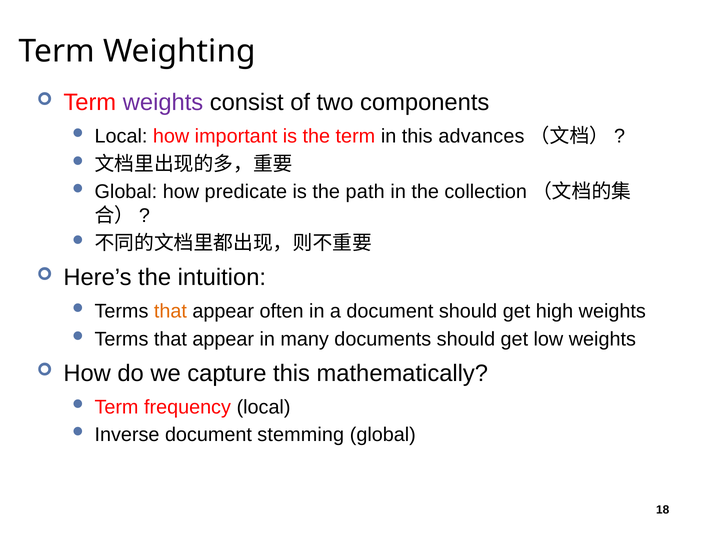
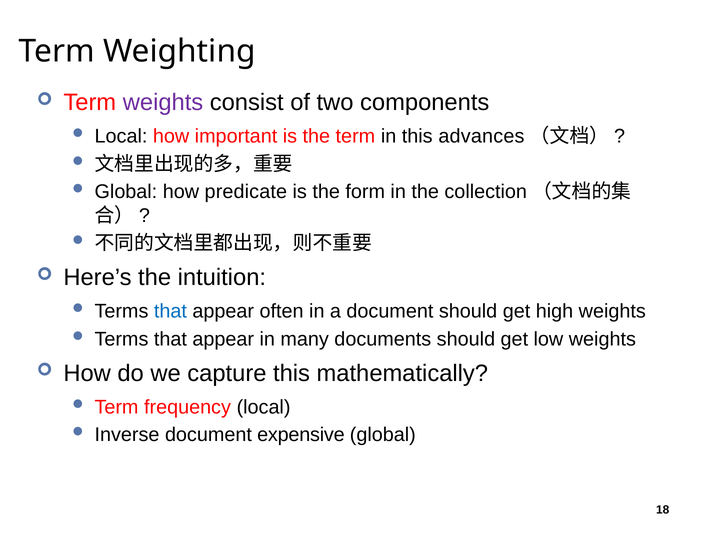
path: path -> form
that at (170, 311) colour: orange -> blue
stemming: stemming -> expensive
